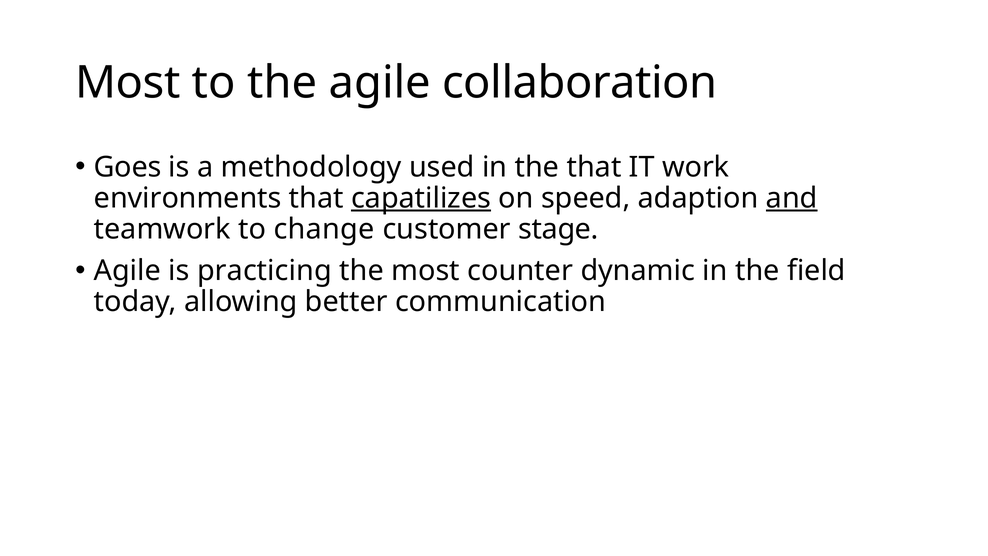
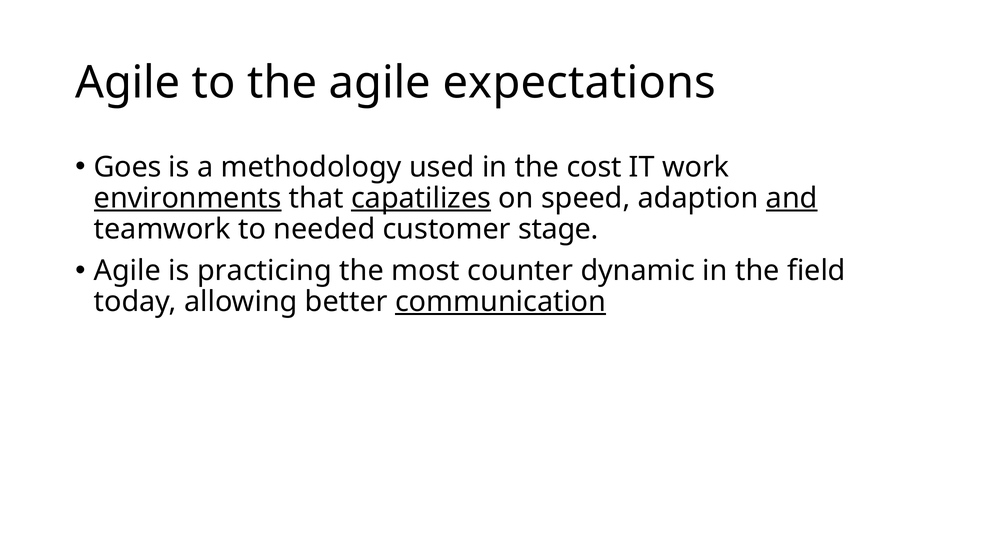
Most at (128, 83): Most -> Agile
collaboration: collaboration -> expectations
the that: that -> cost
environments underline: none -> present
change: change -> needed
communication underline: none -> present
